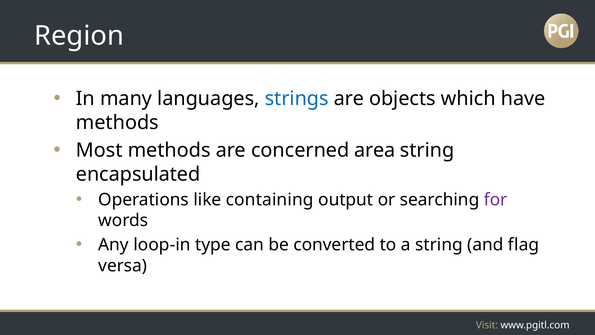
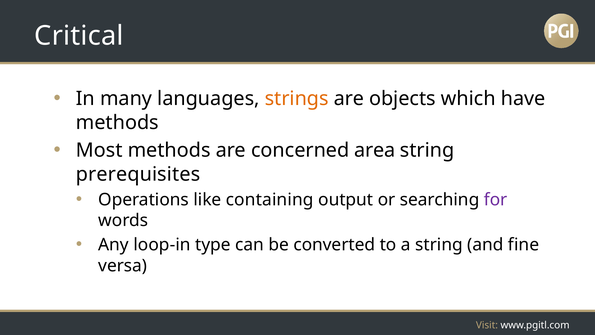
Region: Region -> Critical
strings colour: blue -> orange
encapsulated: encapsulated -> prerequisites
flag: flag -> fine
